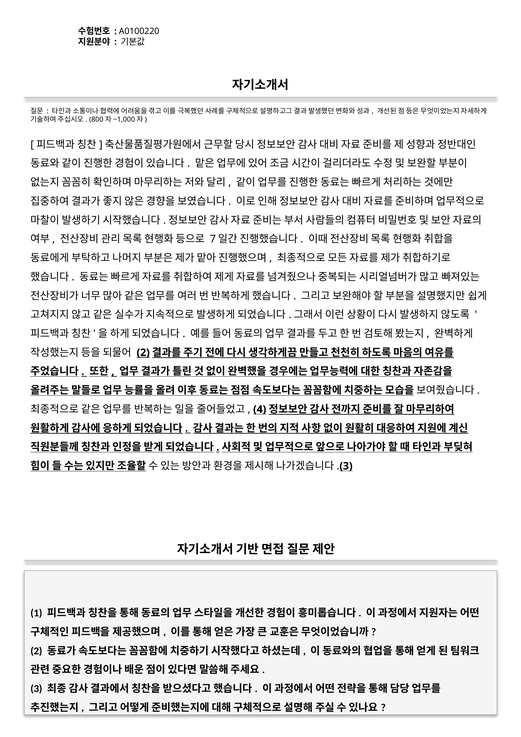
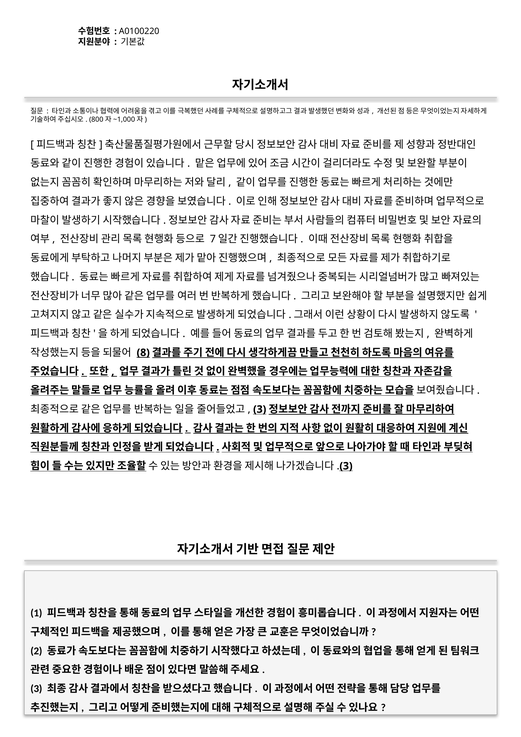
2 at (143, 353): 2 -> 8
4 at (260, 409): 4 -> 3
